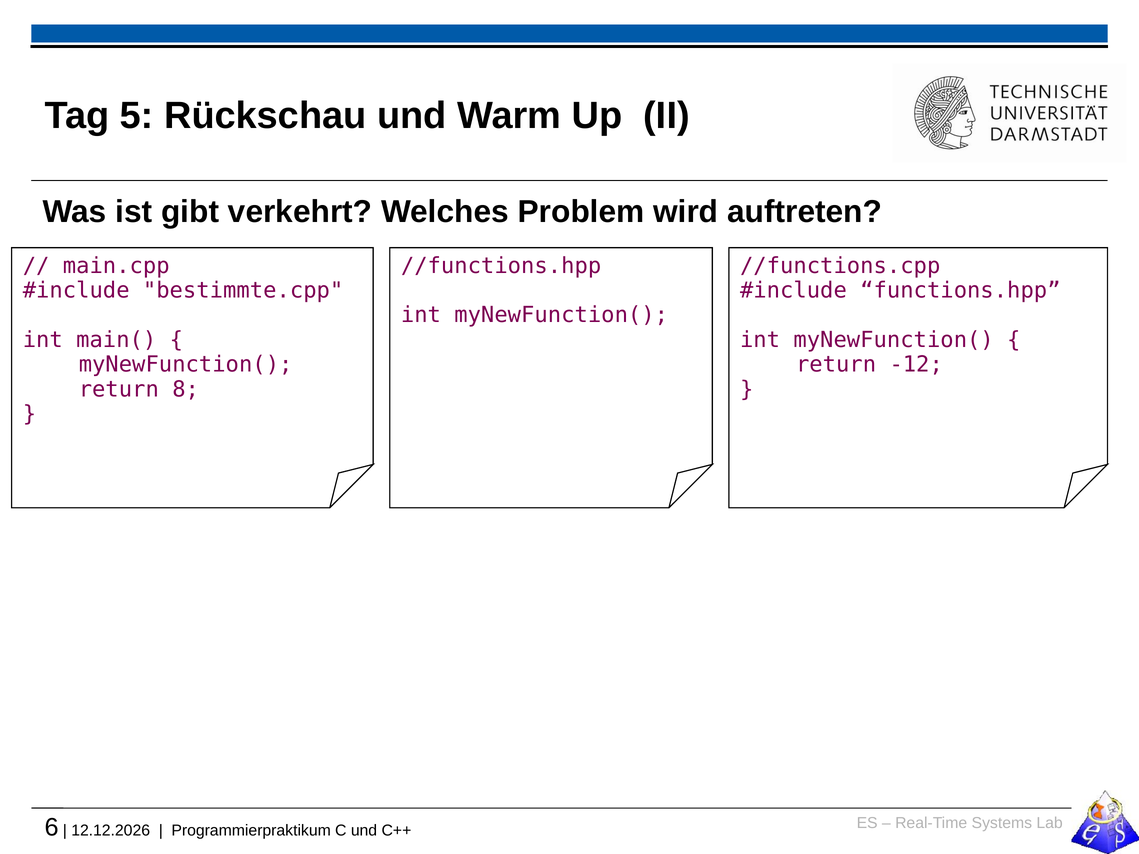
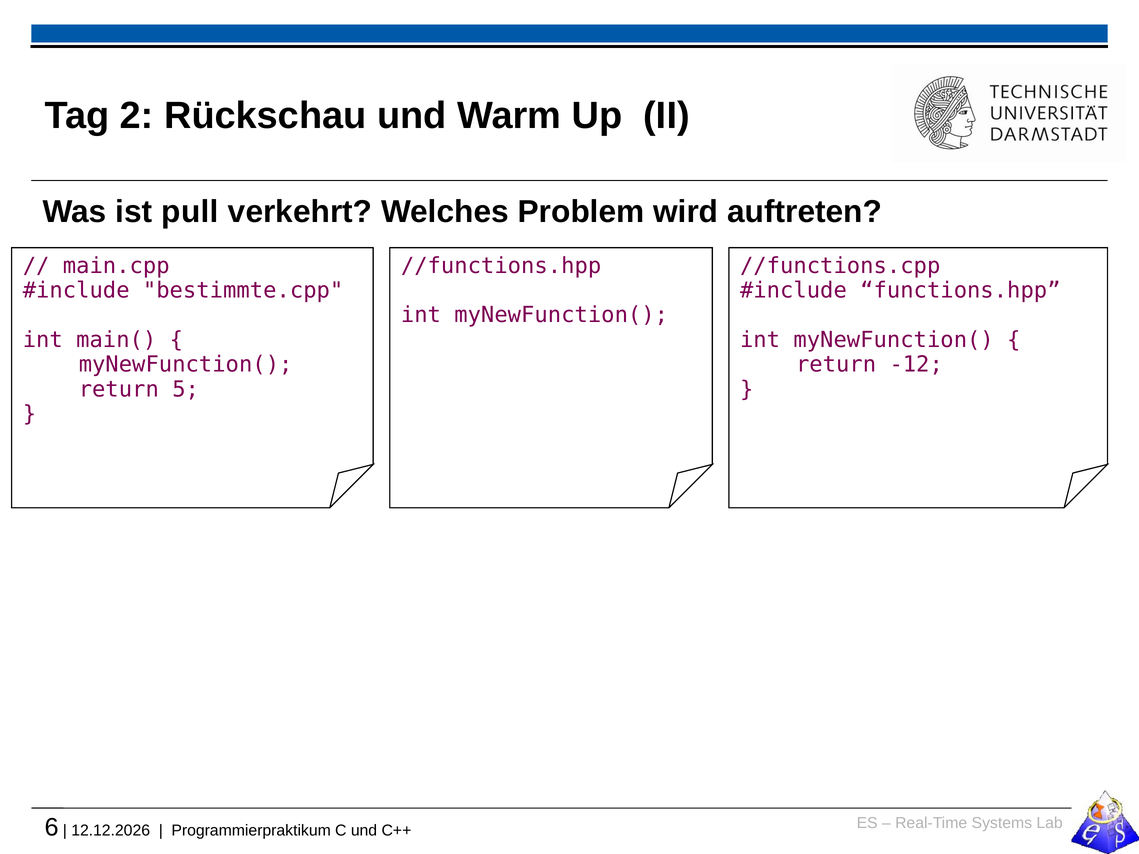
5: 5 -> 2
gibt: gibt -> pull
8: 8 -> 5
